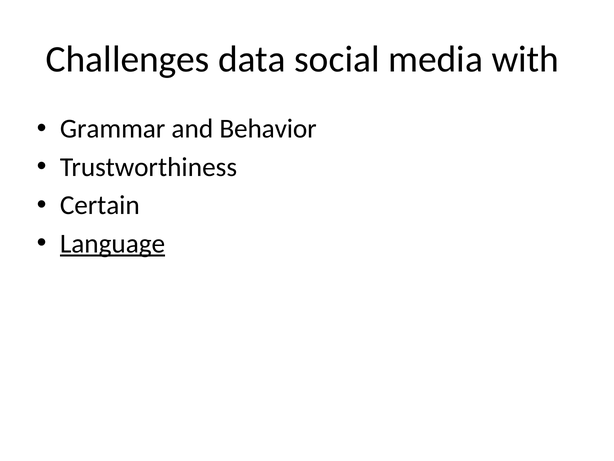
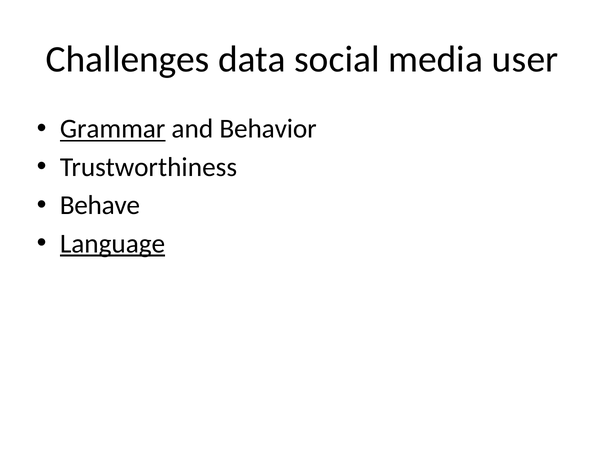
with: with -> user
Grammar underline: none -> present
Certain: Certain -> Behave
